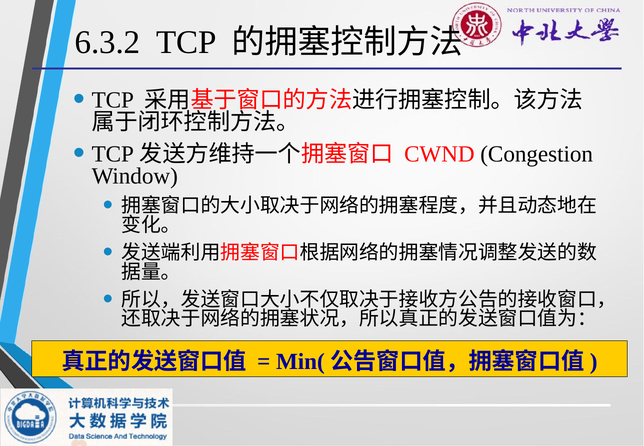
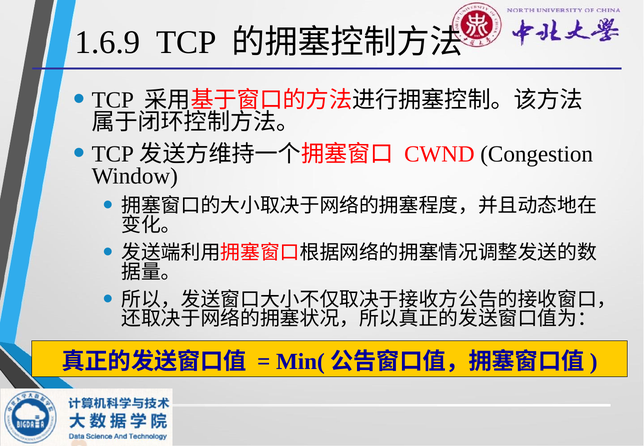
6.3.2: 6.3.2 -> 1.6.9
